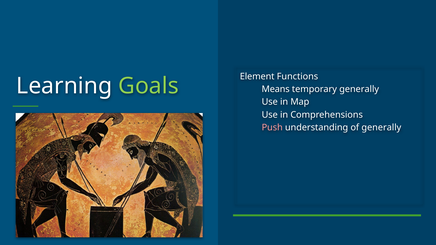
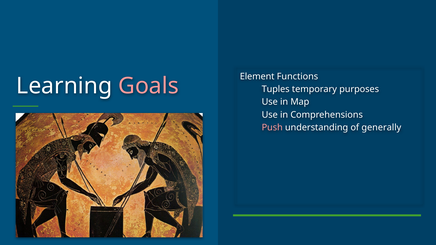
Goals colour: light green -> pink
Means: Means -> Tuples
temporary generally: generally -> purposes
